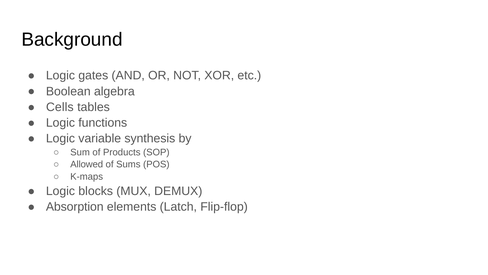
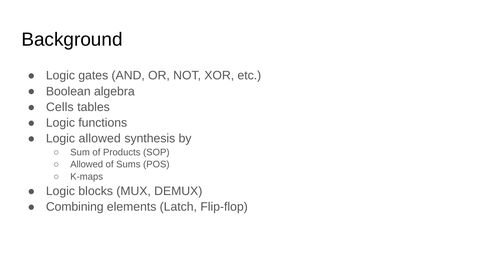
Logic variable: variable -> allowed
Absorption: Absorption -> Combining
